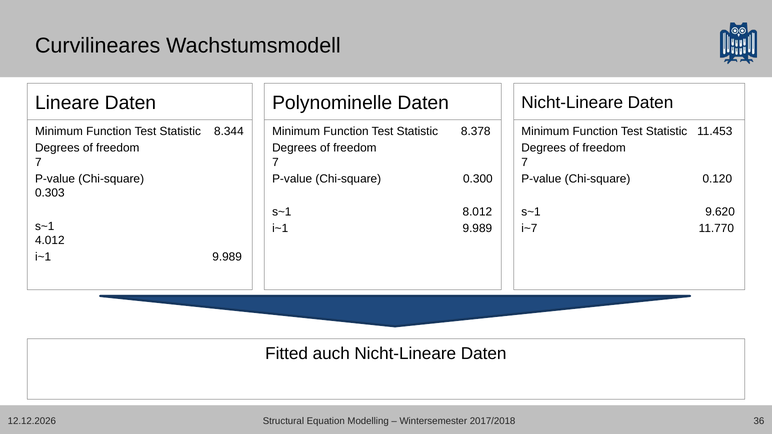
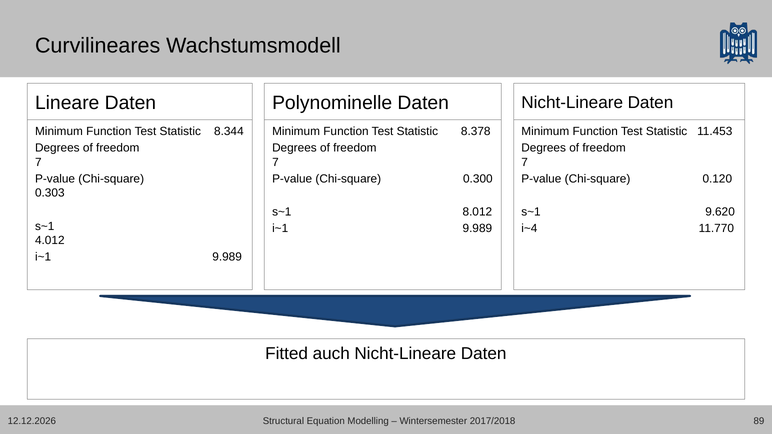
i~7: i~7 -> i~4
36: 36 -> 89
